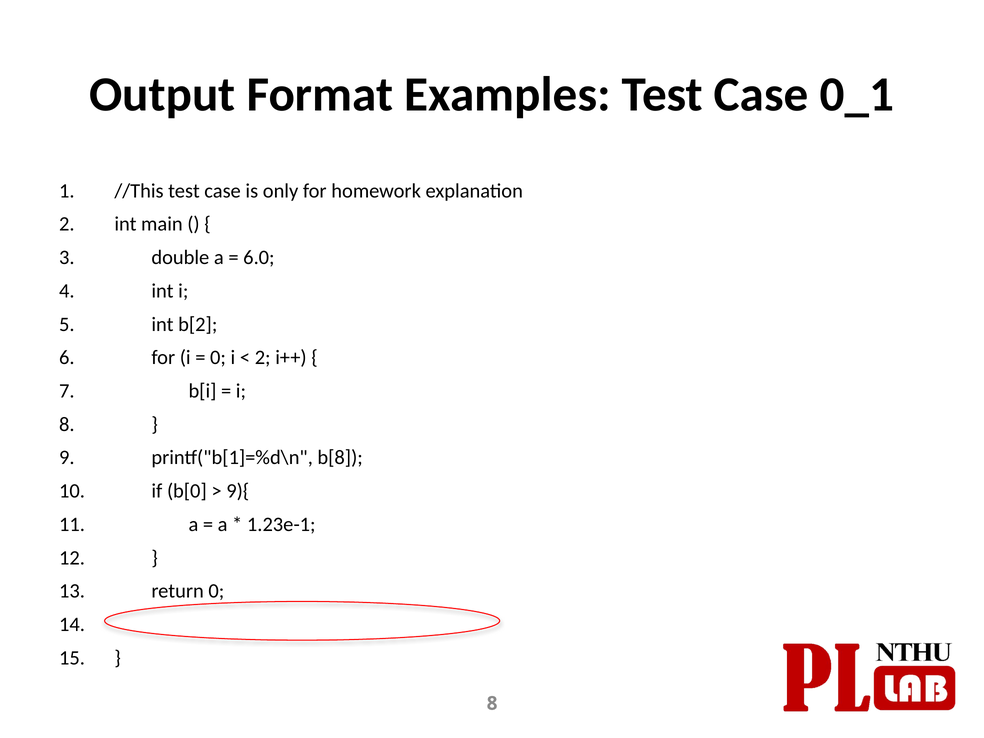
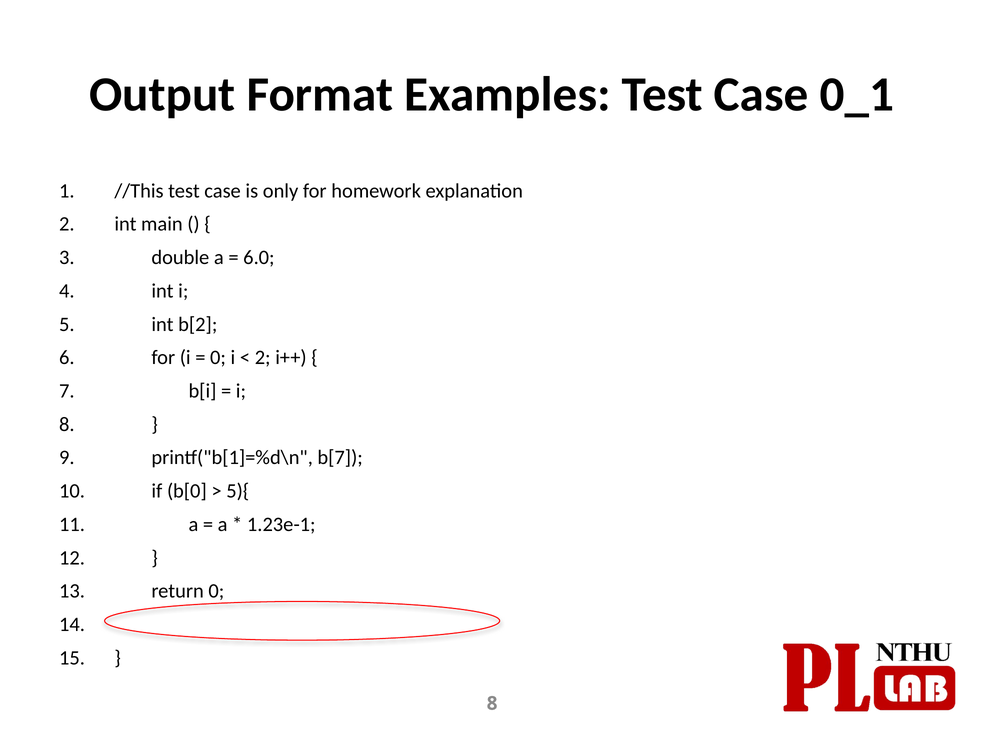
b[8: b[8 -> b[7
9){: 9){ -> 5){
